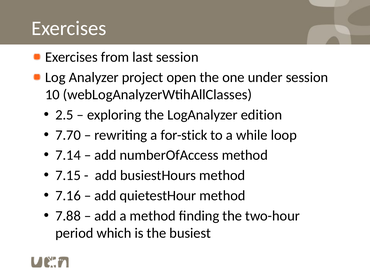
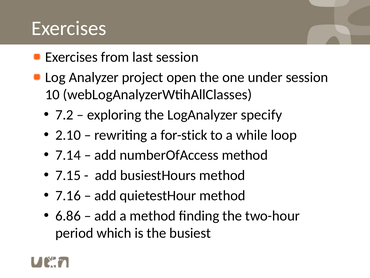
2.5: 2.5 -> 7.2
edition: edition -> specify
7.70: 7.70 -> 2.10
7.88: 7.88 -> 6.86
